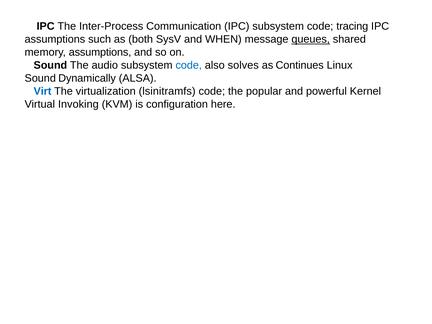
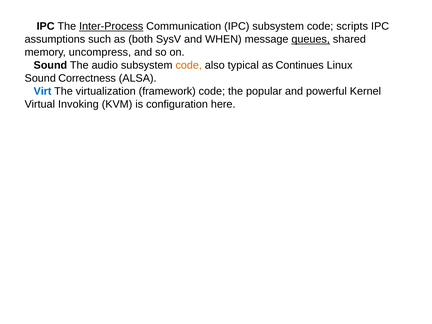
Inter-Process underline: none -> present
tracing: tracing -> scripts
memory assumptions: assumptions -> uncompress
code at (189, 65) colour: blue -> orange
solves: solves -> typical
Dynamically: Dynamically -> Correctness
lsinitramfs: lsinitramfs -> framework
